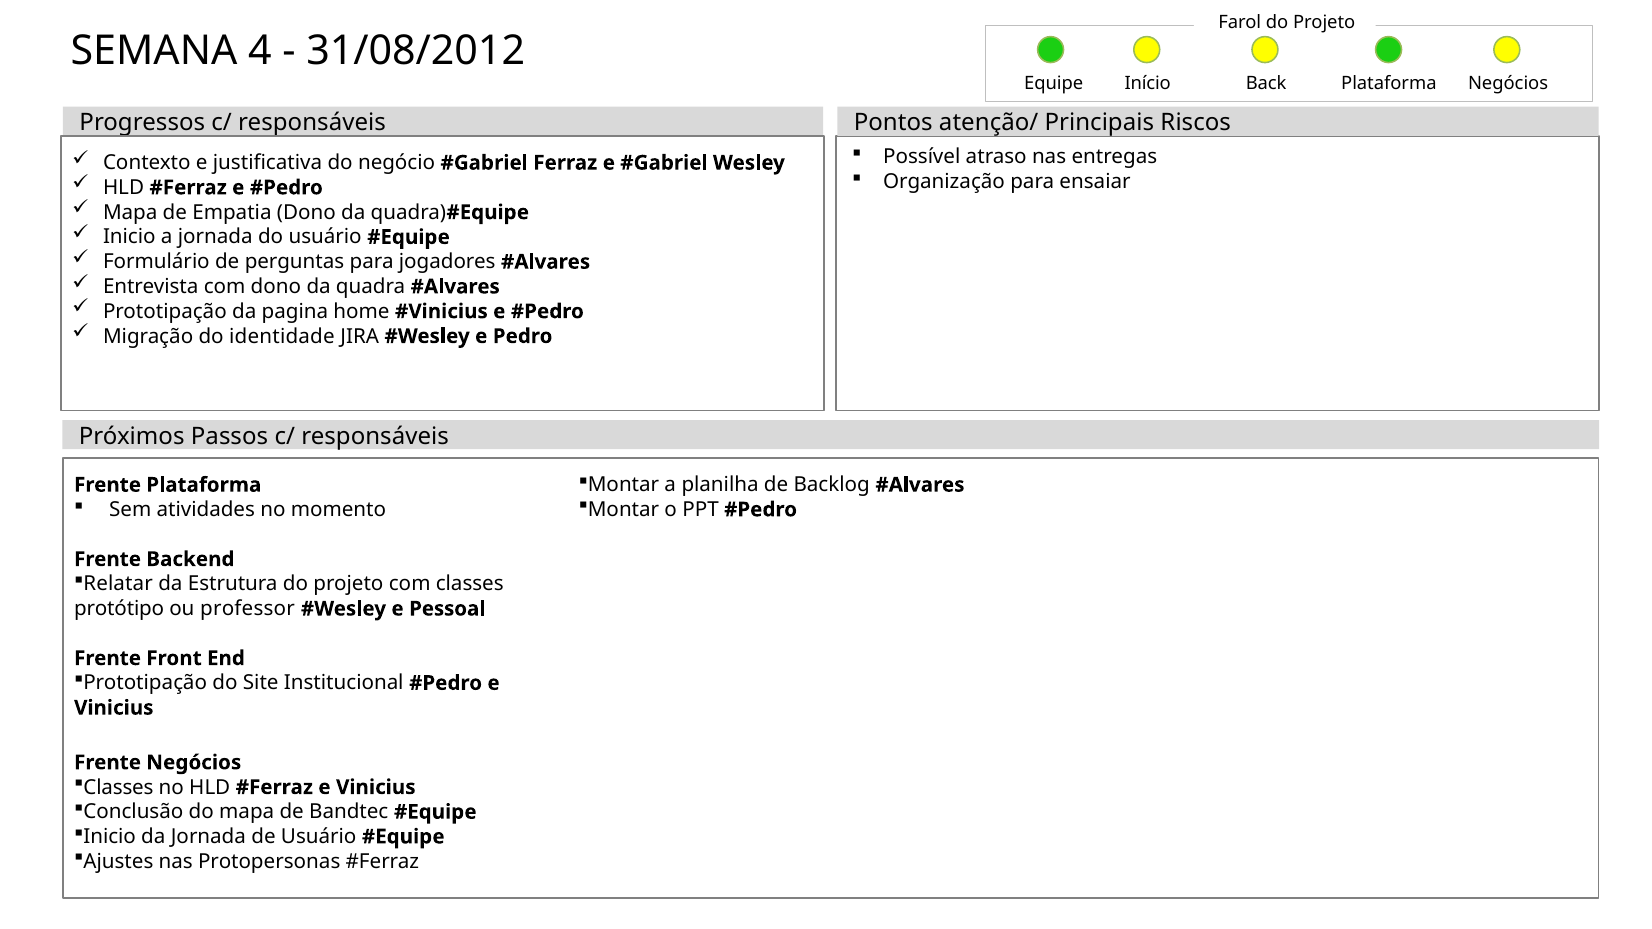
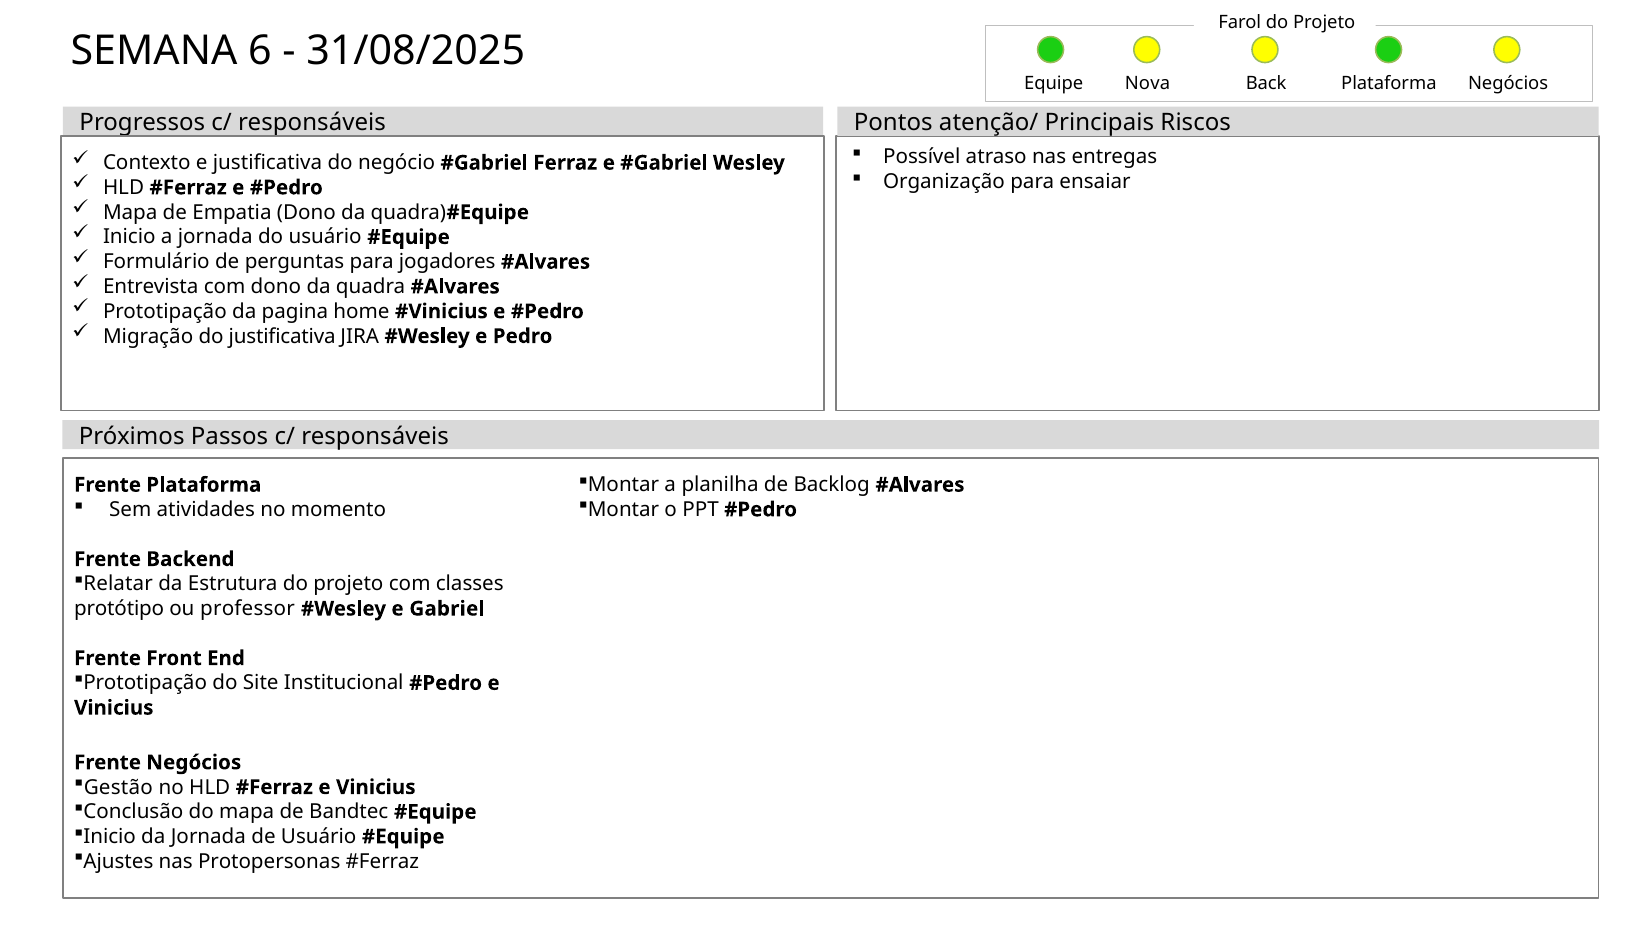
4: 4 -> 6
31/08/2012: 31/08/2012 -> 31/08/2025
Início: Início -> Nova
do identidade: identidade -> justificativa
Pessoal: Pessoal -> Gabriel
Classes at (118, 787): Classes -> Gestão
